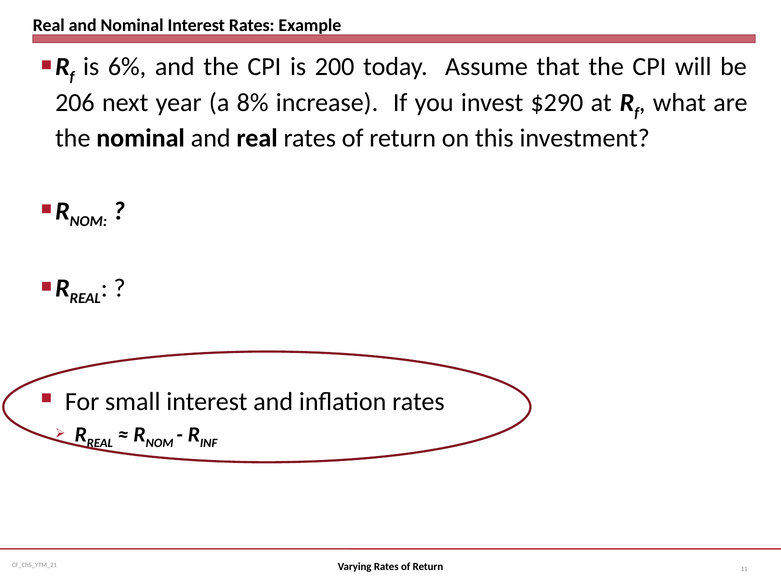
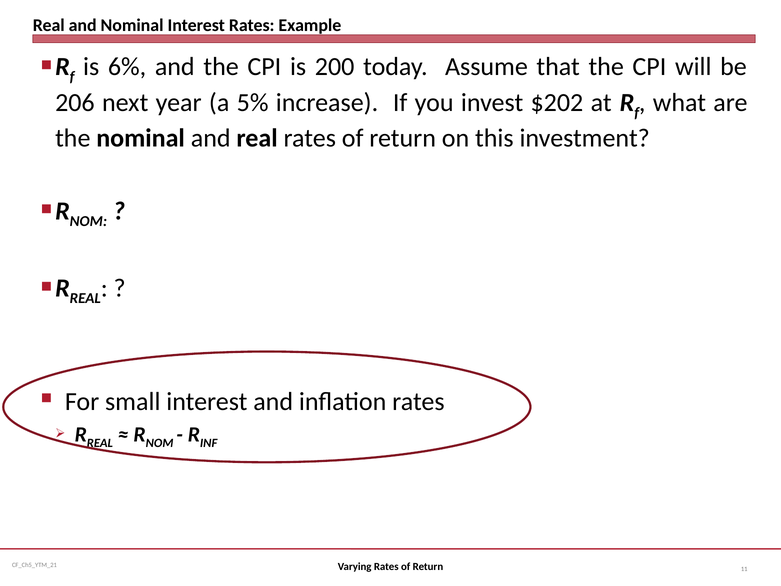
8%: 8% -> 5%
$290: $290 -> $202
